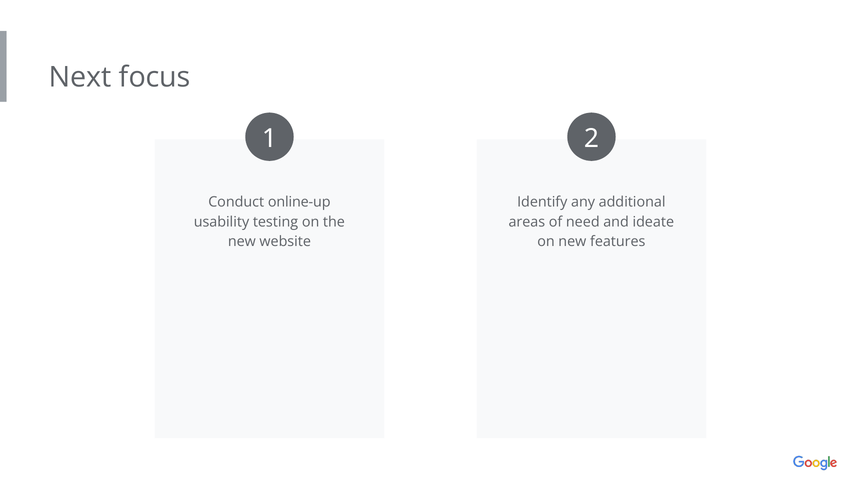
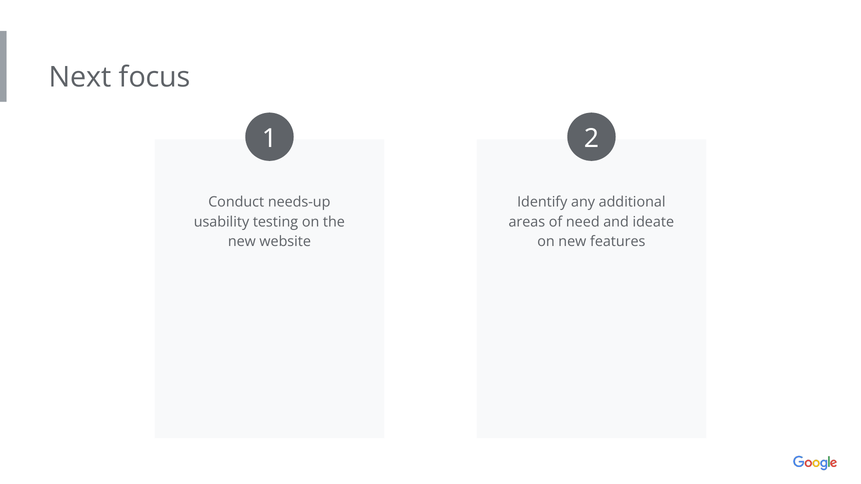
online-up: online-up -> needs-up
